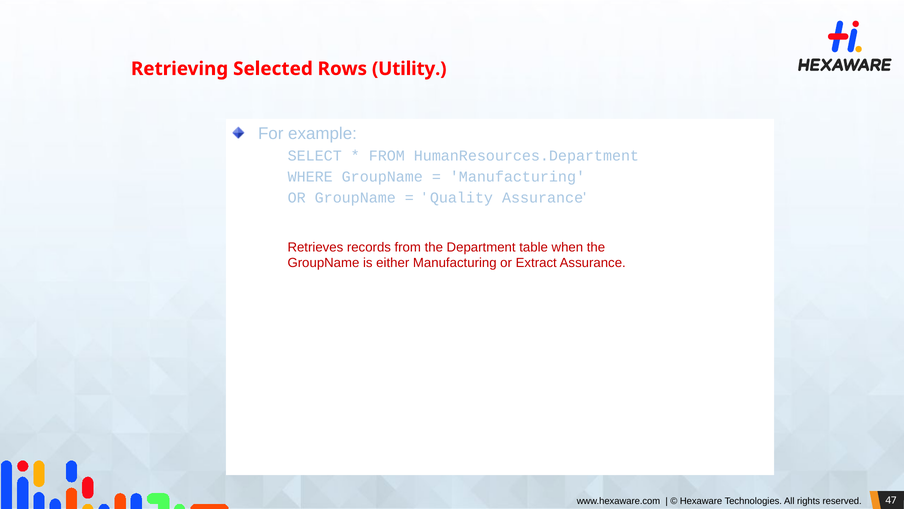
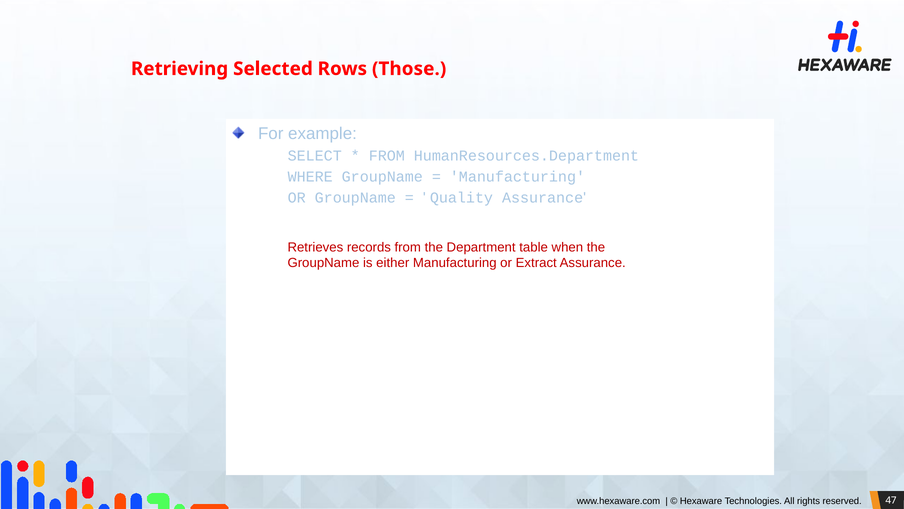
Utility: Utility -> Those
